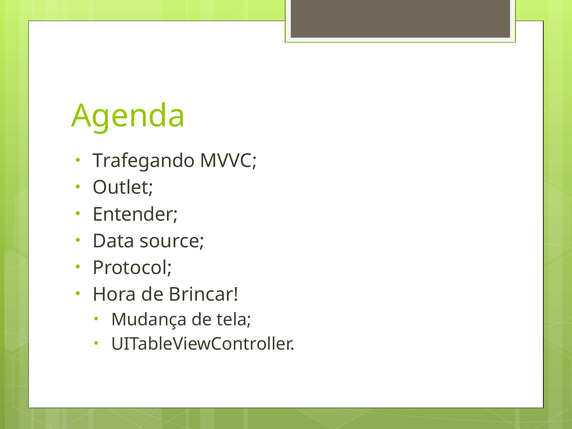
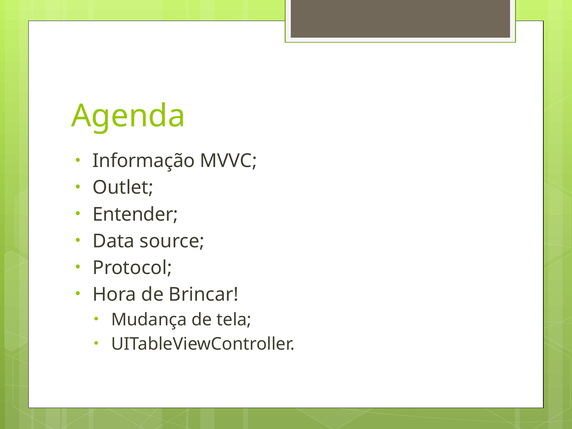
Trafegando: Trafegando -> Informação
